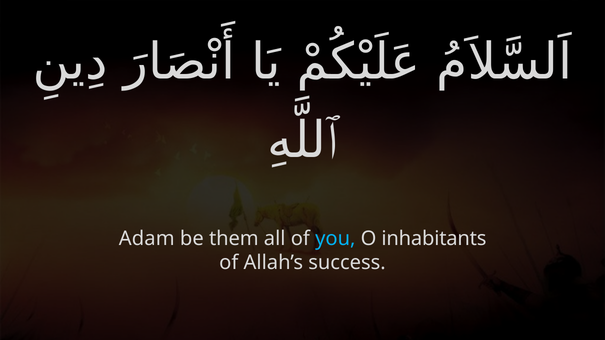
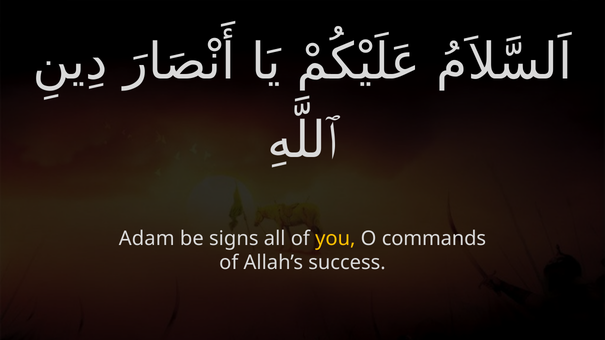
them: them -> signs
you colour: light blue -> yellow
inhabitants: inhabitants -> commands
